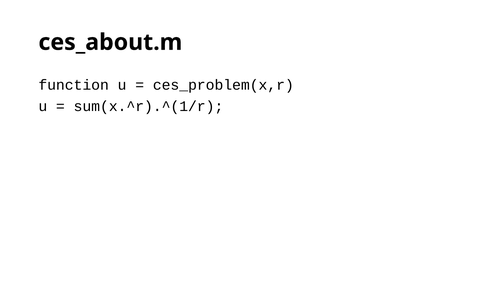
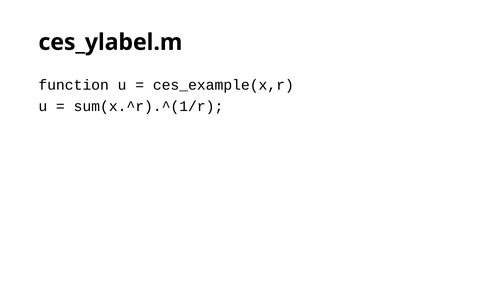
ces_about.m: ces_about.m -> ces_ylabel.m
ces_problem(x,r: ces_problem(x,r -> ces_example(x,r
